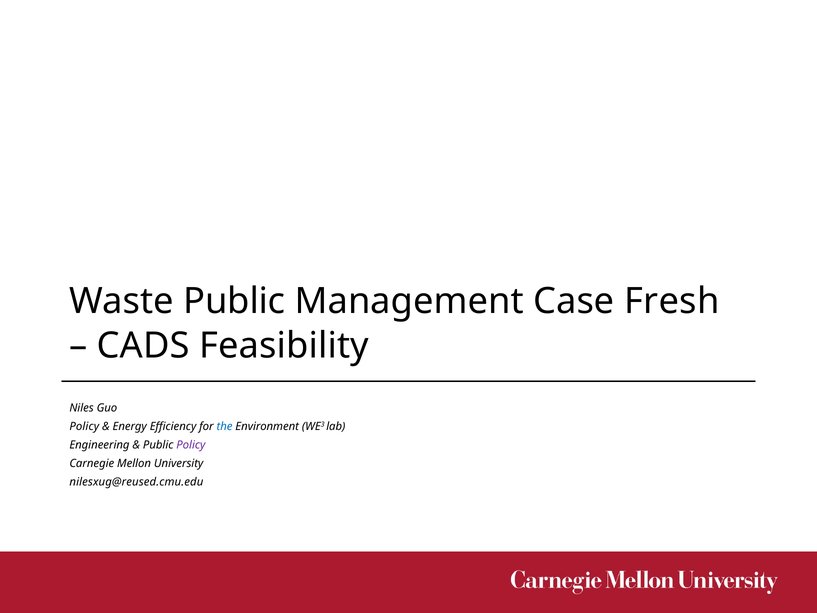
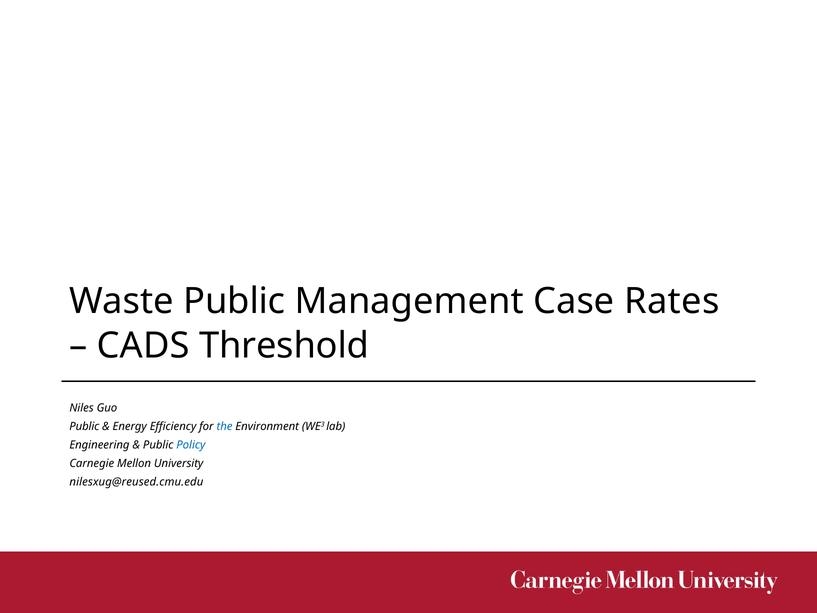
Fresh: Fresh -> Rates
Feasibility: Feasibility -> Threshold
Policy at (84, 426): Policy -> Public
Policy at (191, 445) colour: purple -> blue
